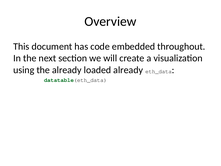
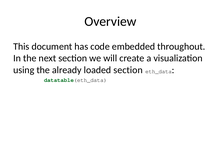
loaded already: already -> section
